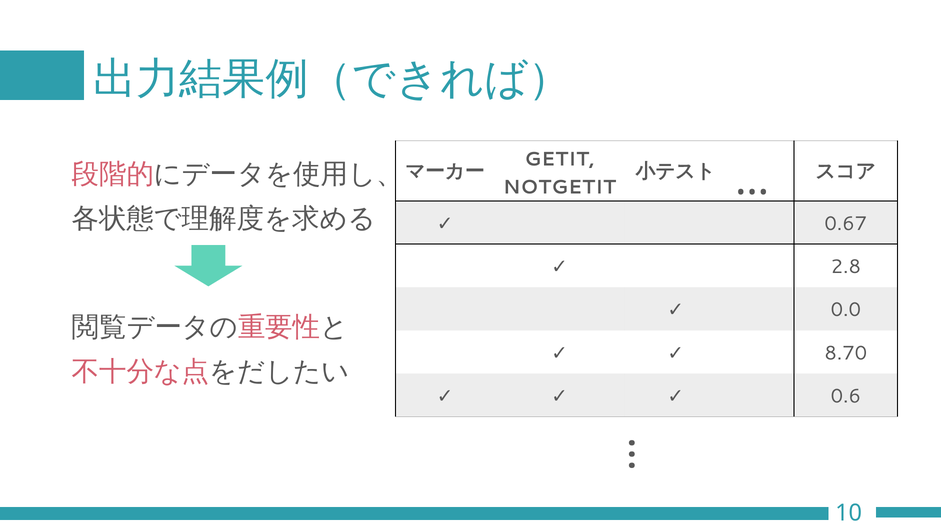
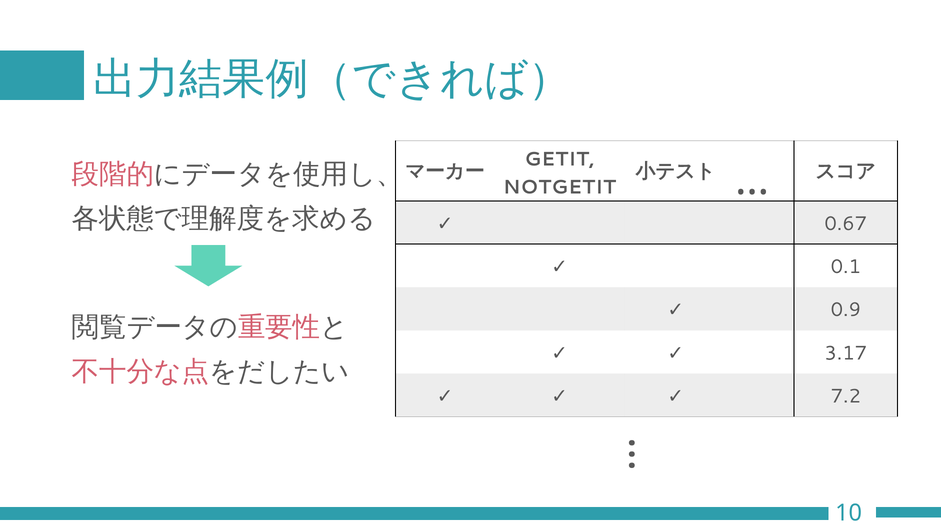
2.8: 2.8 -> 0.1
0.0: 0.0 -> 0.9
8.70: 8.70 -> 3.17
0.6: 0.6 -> 7.2
